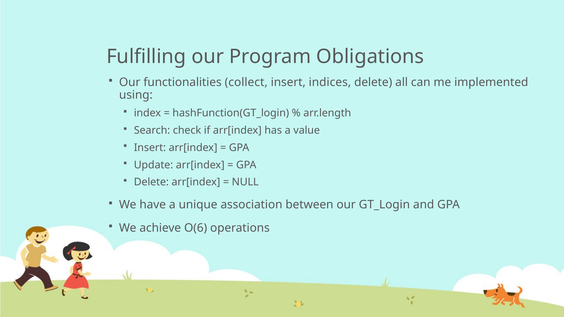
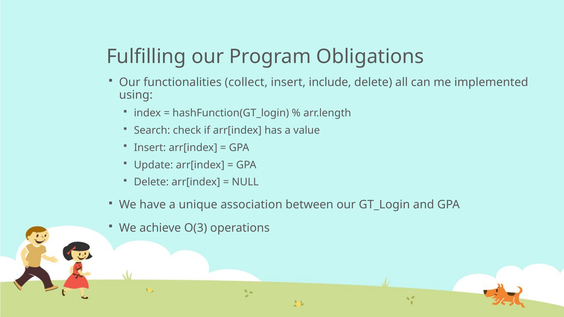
indices: indices -> include
O(6: O(6 -> O(3
